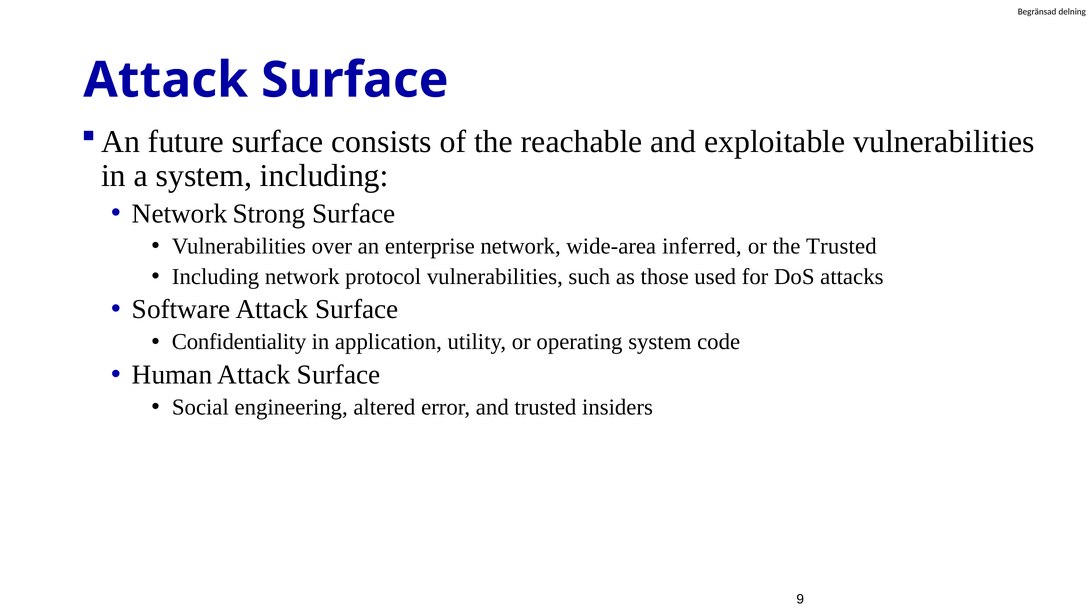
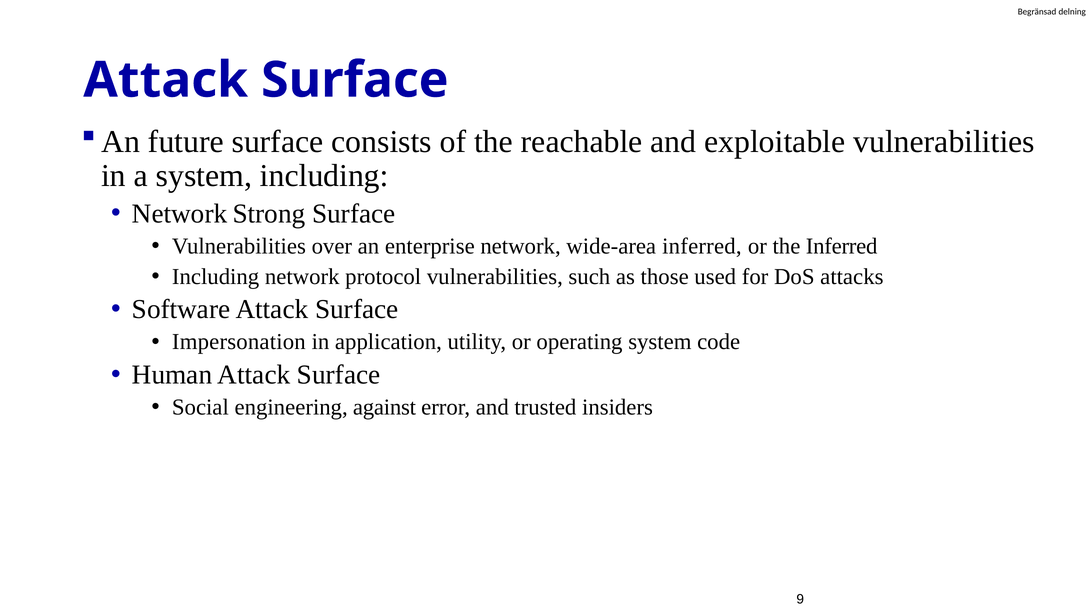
the Trusted: Trusted -> Inferred
Confidentiality: Confidentiality -> Impersonation
altered: altered -> against
